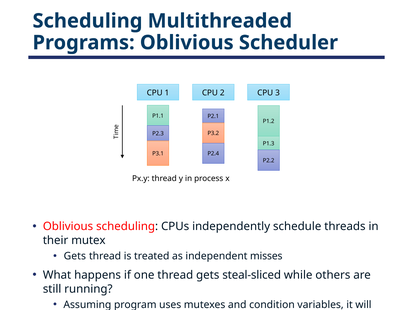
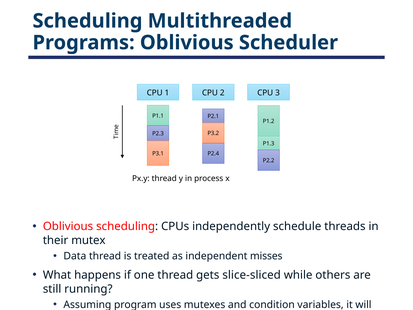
Gets at (75, 256): Gets -> Data
steal-sliced: steal-sliced -> slice-sliced
